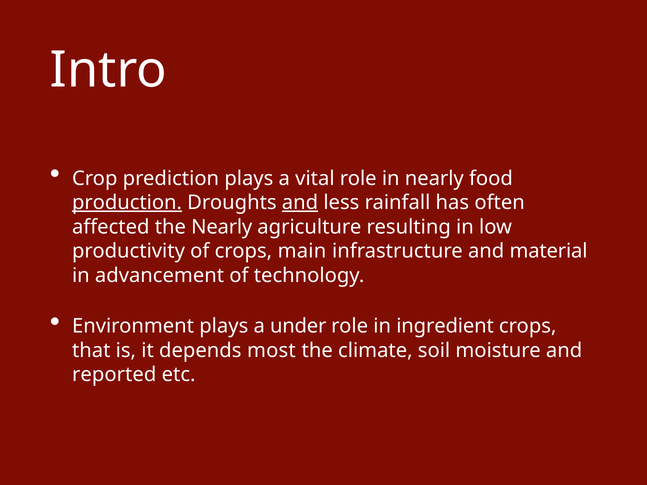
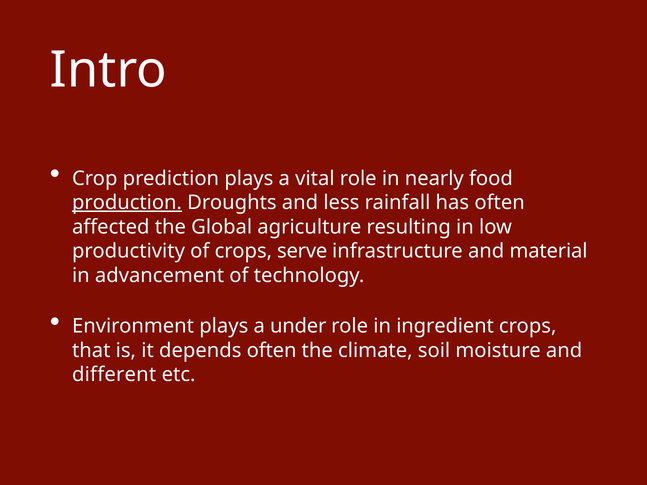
and at (300, 203) underline: present -> none
the Nearly: Nearly -> Global
main: main -> serve
depends most: most -> often
reported: reported -> different
